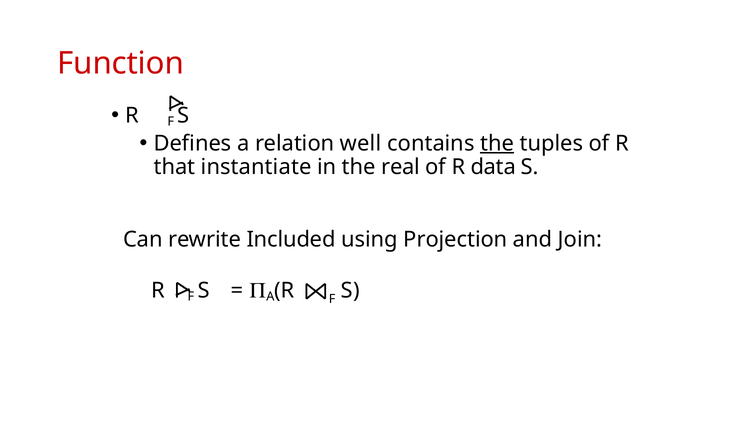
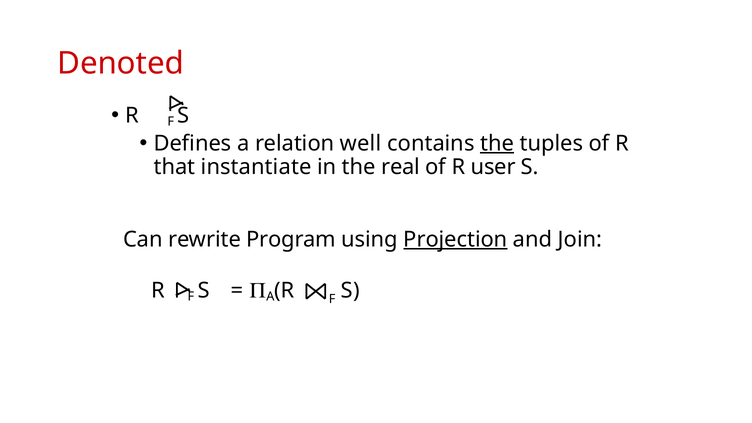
Function: Function -> Denoted
data: data -> user
Included: Included -> Program
Projection underline: none -> present
